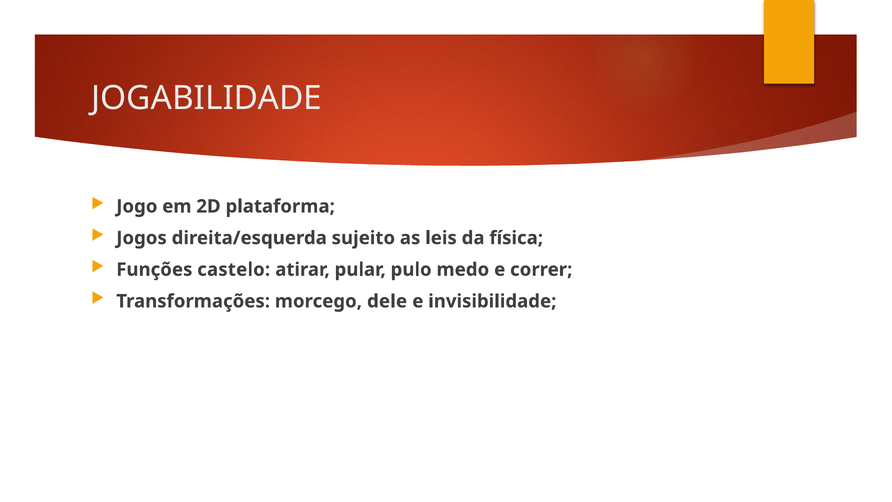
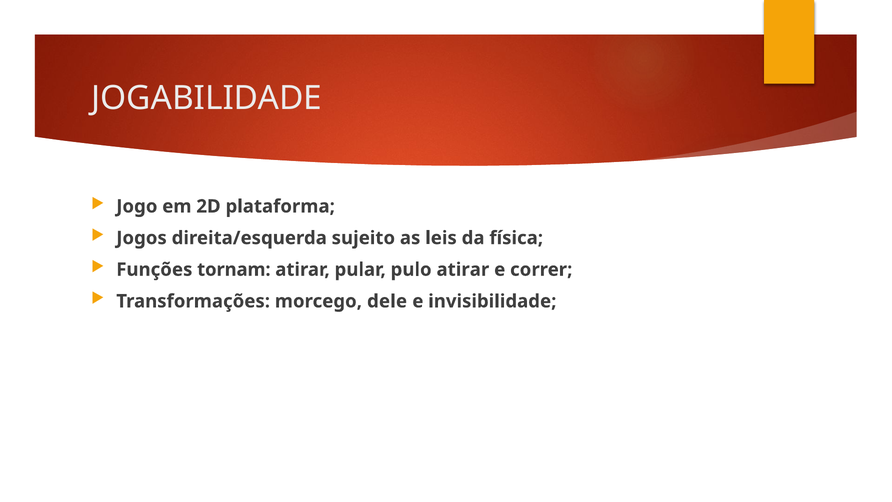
castelo: castelo -> tornam
pulo medo: medo -> atirar
